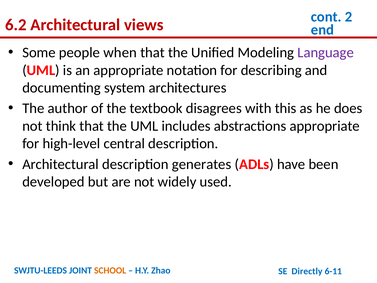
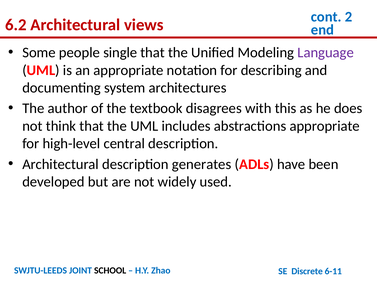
when: when -> single
SCHOOL colour: orange -> black
Directly: Directly -> Discrete
